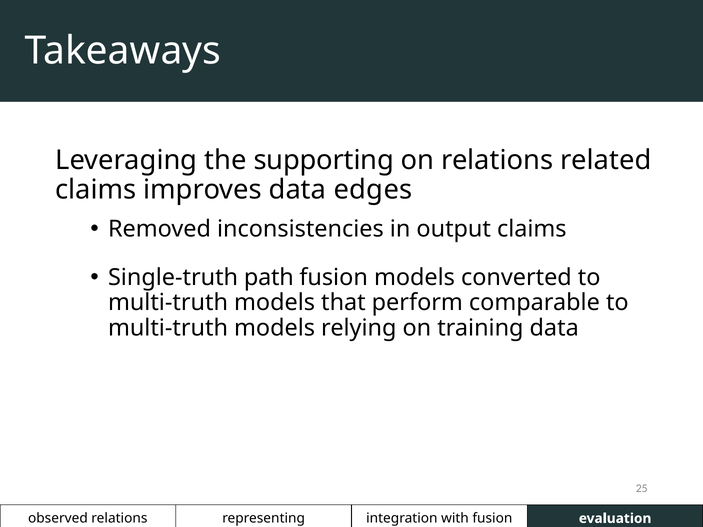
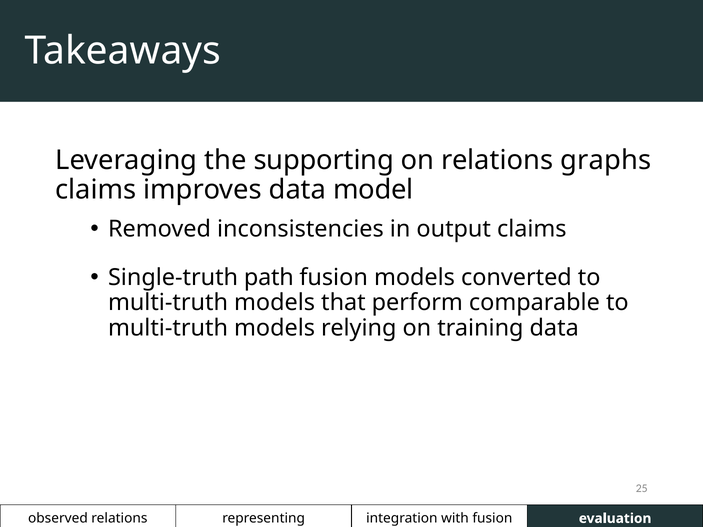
related: related -> graphs
edges: edges -> model
